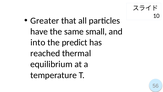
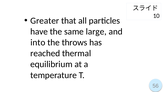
small: small -> large
predict: predict -> throws
